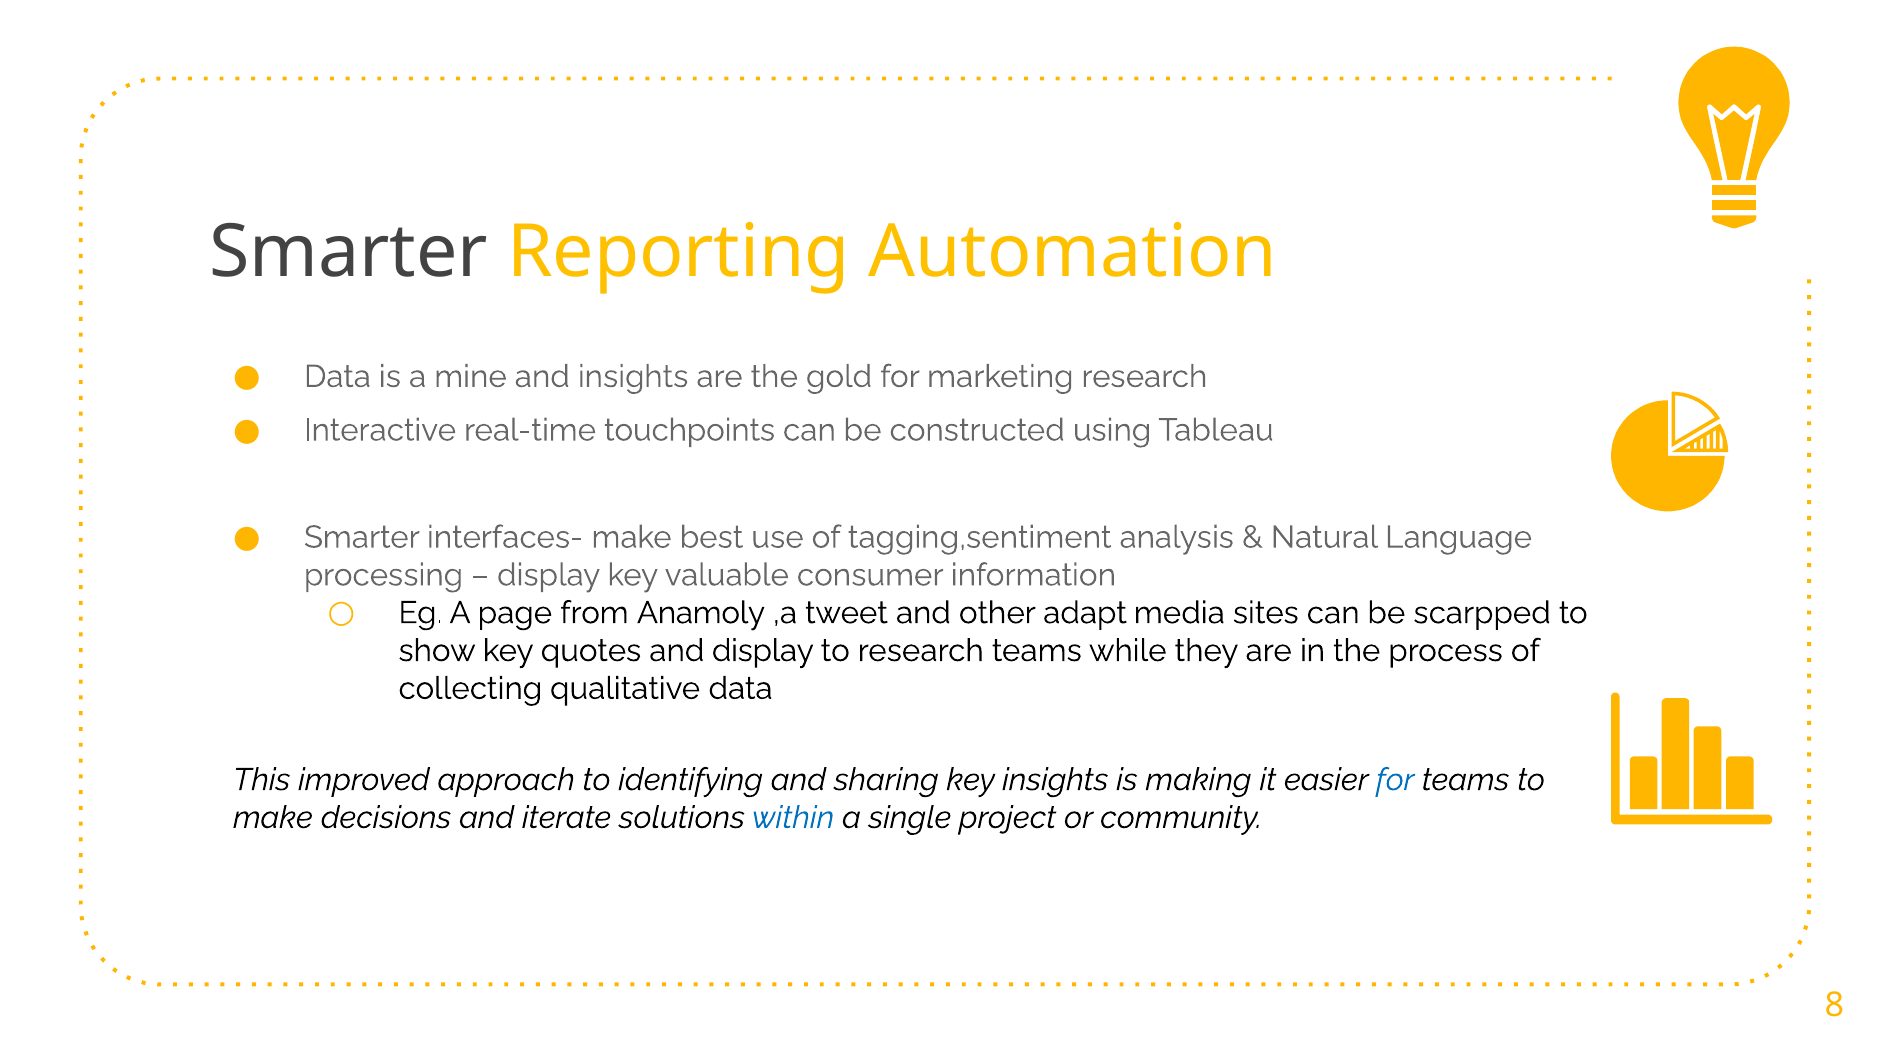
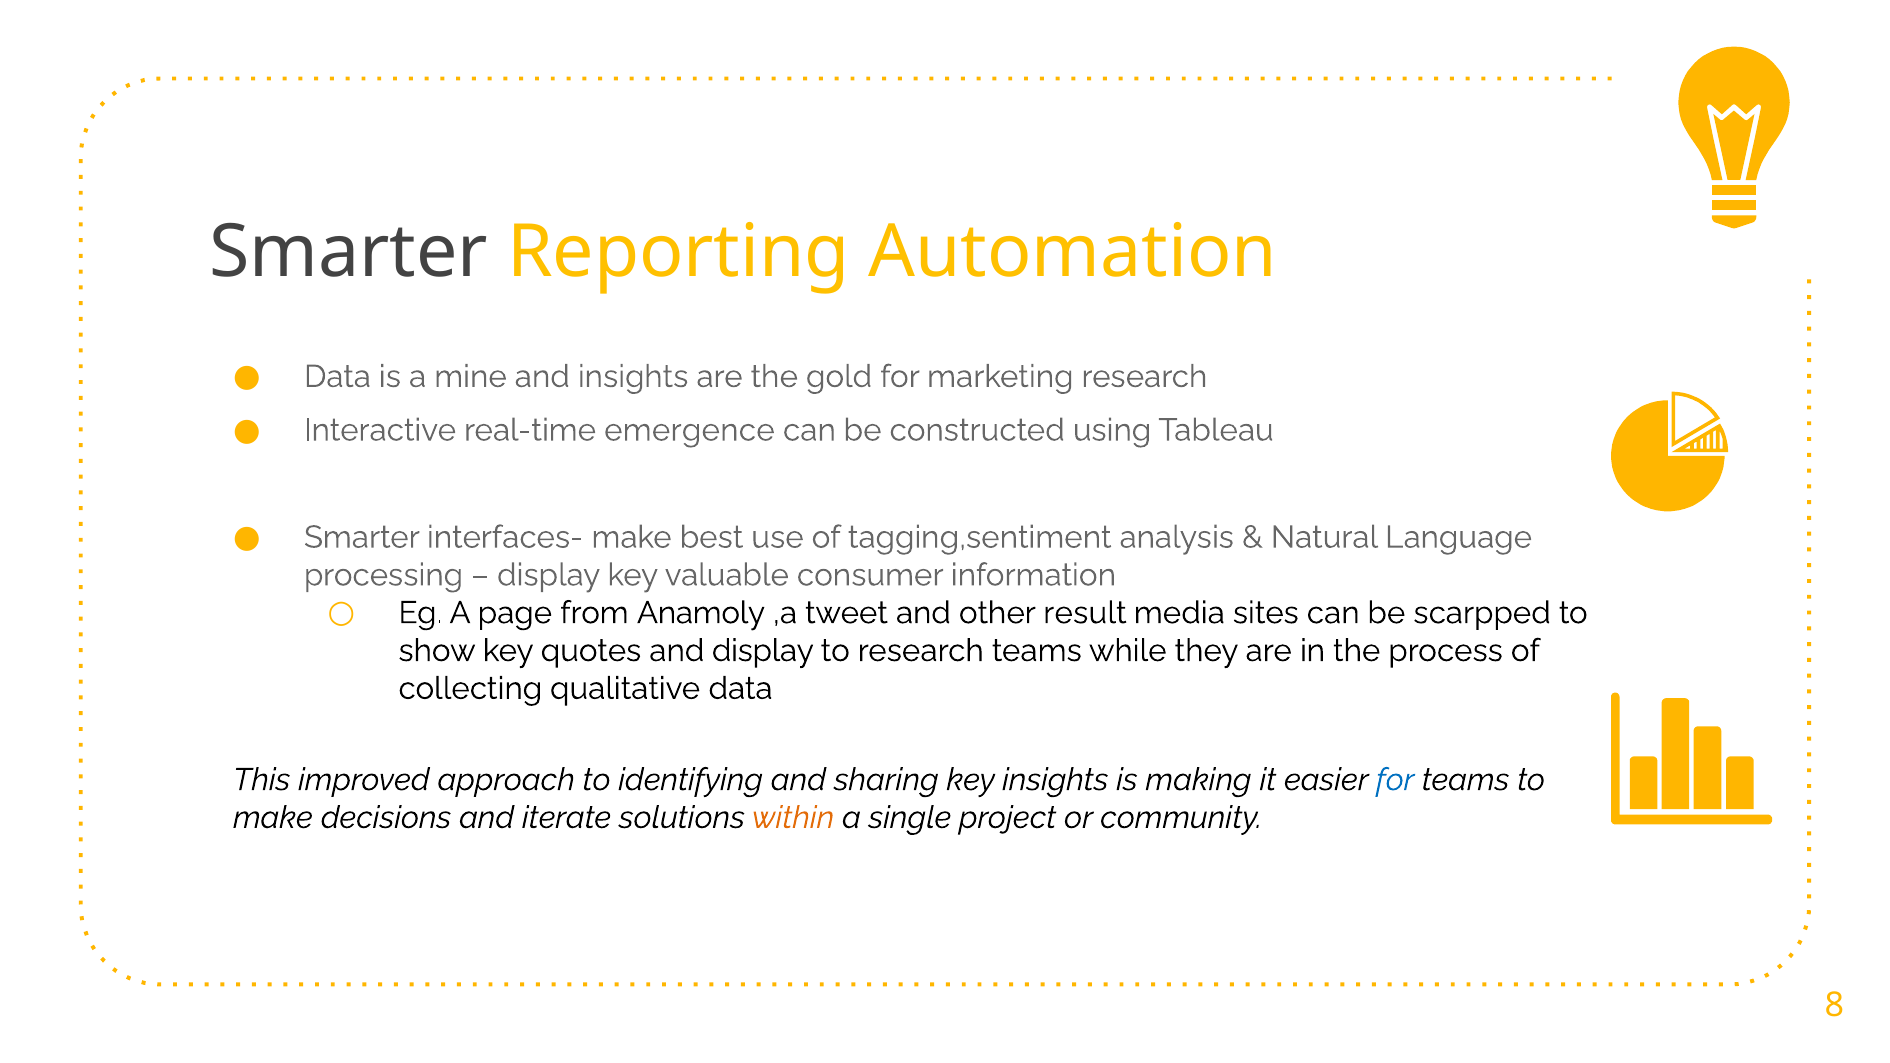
touchpoints: touchpoints -> emergence
adapt: adapt -> result
within colour: blue -> orange
